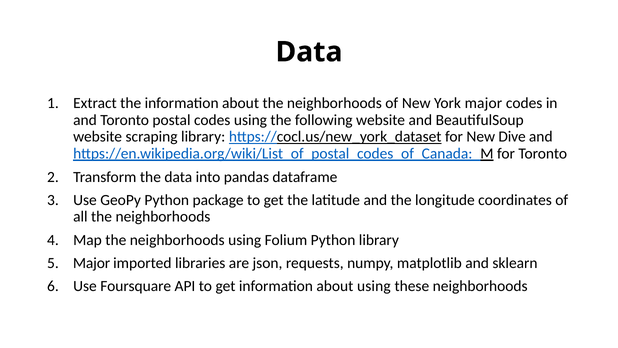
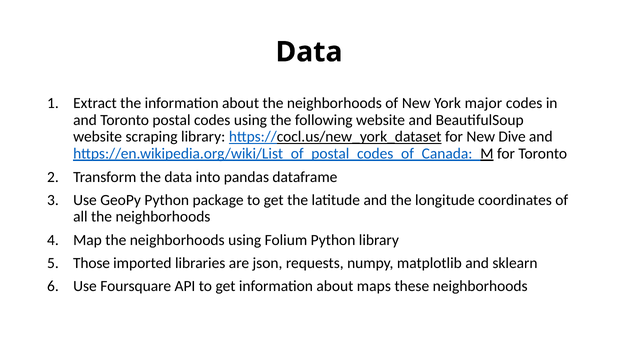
Major at (92, 263): Major -> Those
about using: using -> maps
